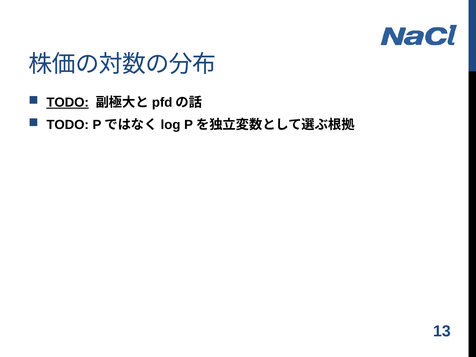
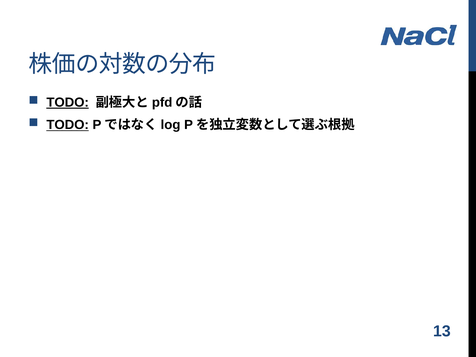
TODO at (68, 125) underline: none -> present
